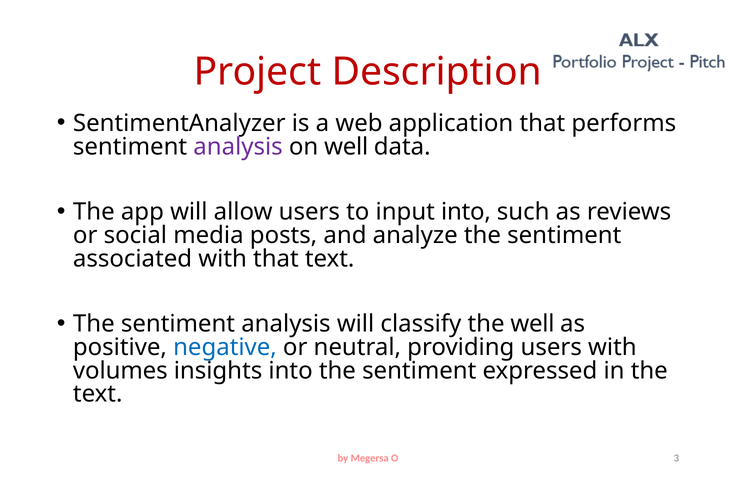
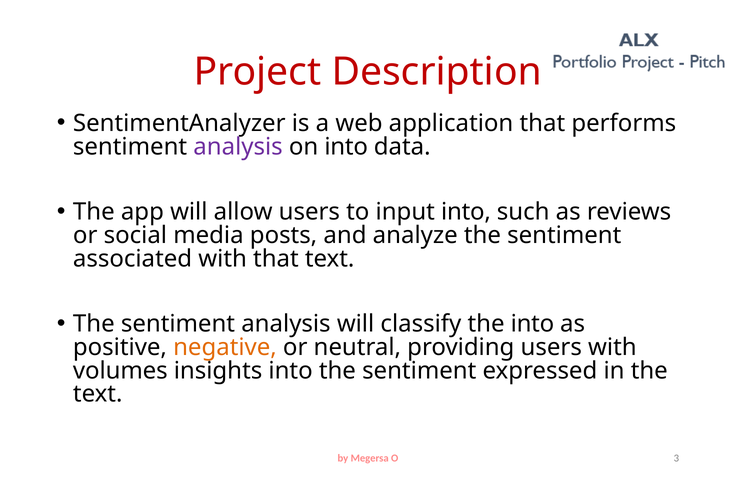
on well: well -> into
the well: well -> into
negative colour: blue -> orange
